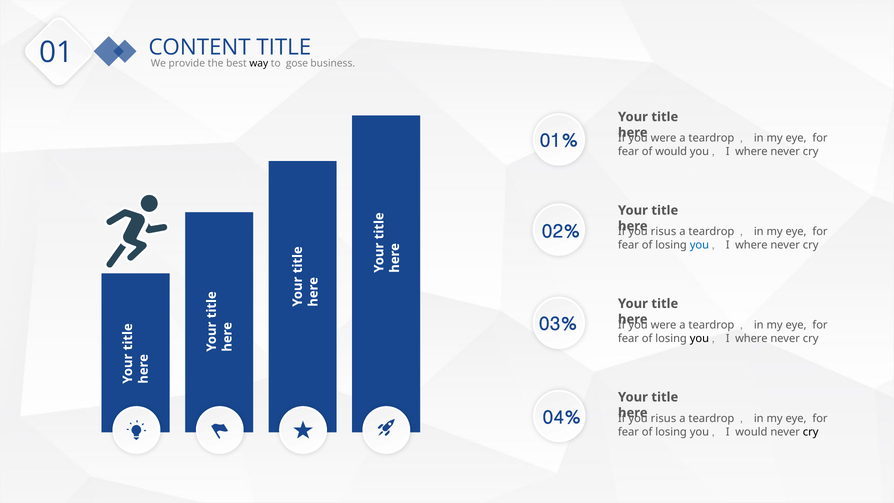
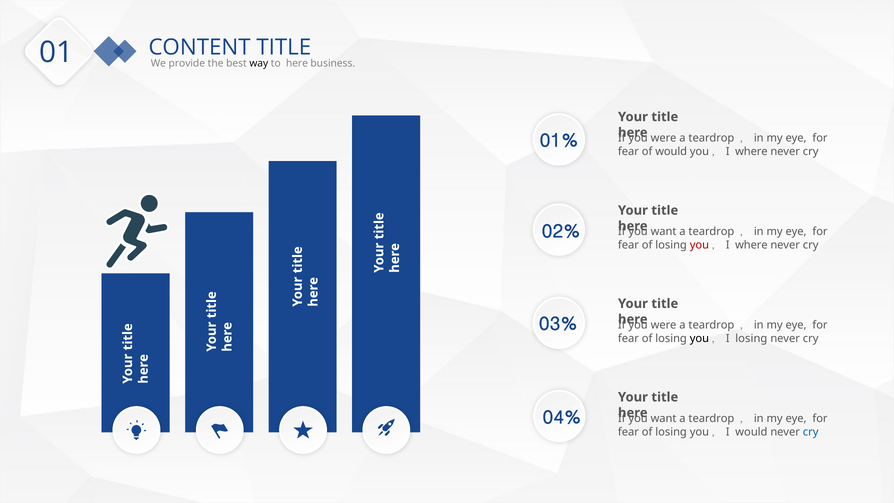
to gose: gose -> here
risus at (663, 232): risus -> want
you at (699, 245) colour: blue -> red
where at (751, 338): where -> losing
risus at (663, 418): risus -> want
cry at (811, 432) colour: black -> blue
